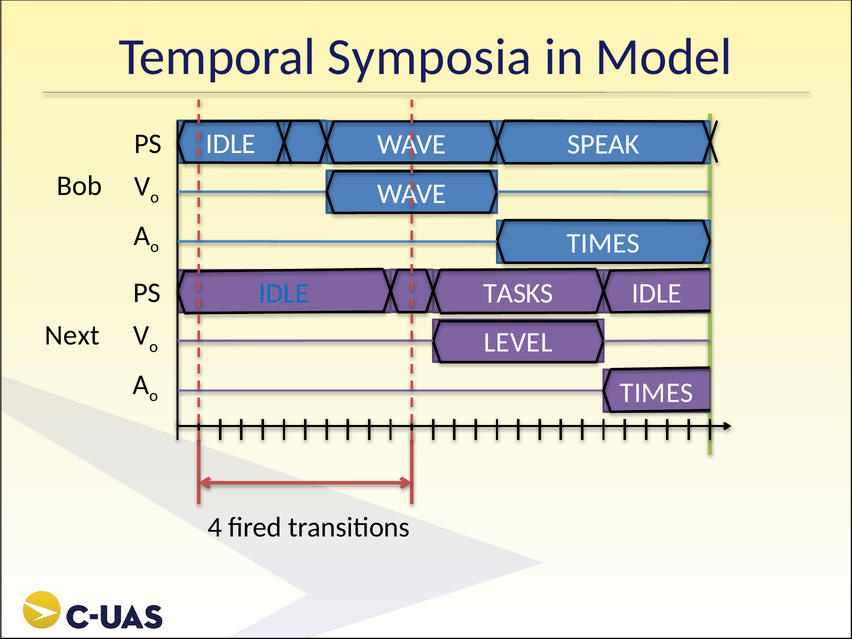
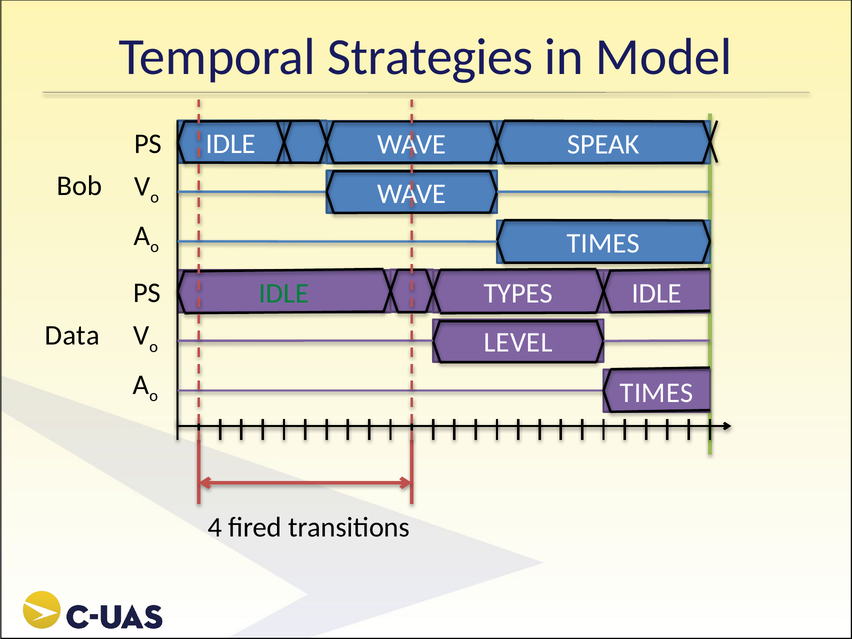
Symposia: Symposia -> Strategies
IDLE at (284, 293) colour: blue -> green
TASKS: TASKS -> TYPES
Next: Next -> Data
